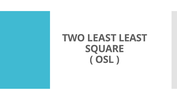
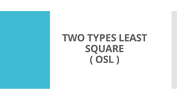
TWO LEAST: LEAST -> TYPES
